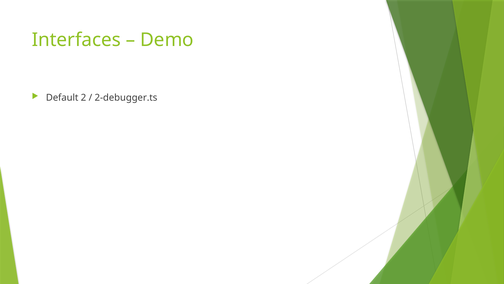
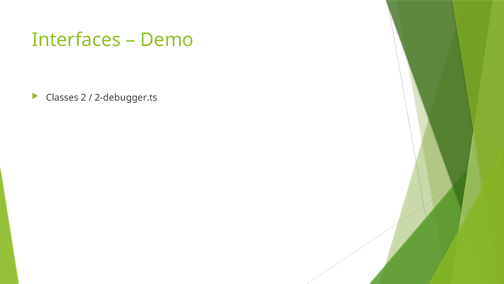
Default: Default -> Classes
